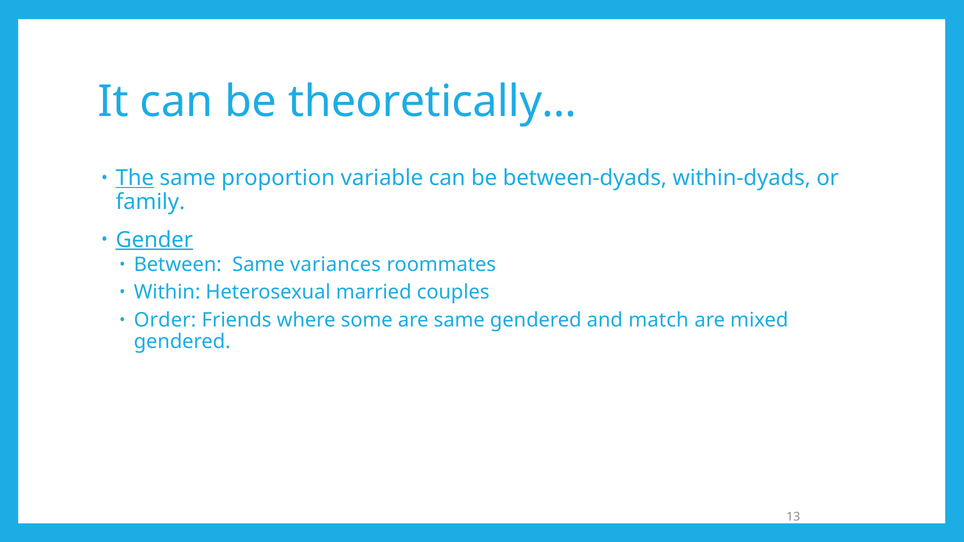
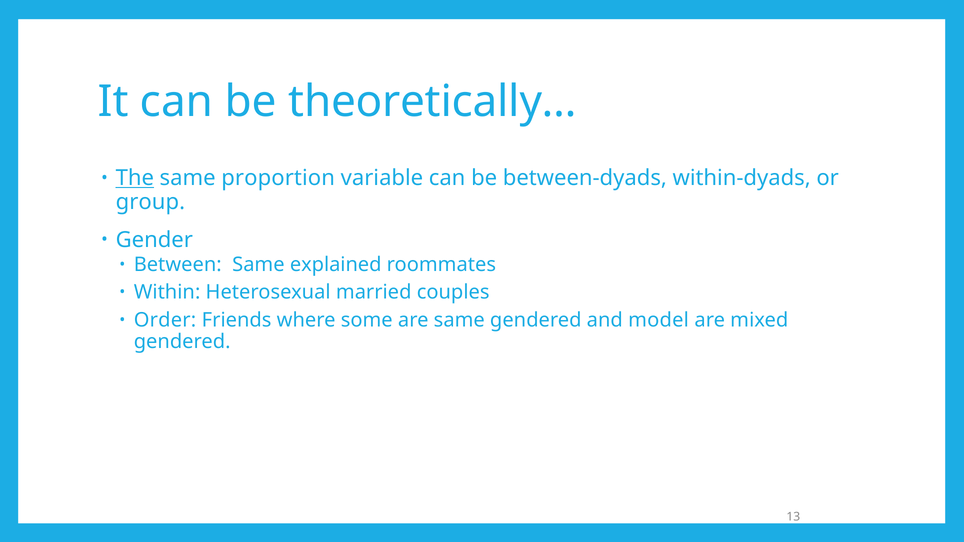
family: family -> group
Gender underline: present -> none
variances: variances -> explained
match: match -> model
